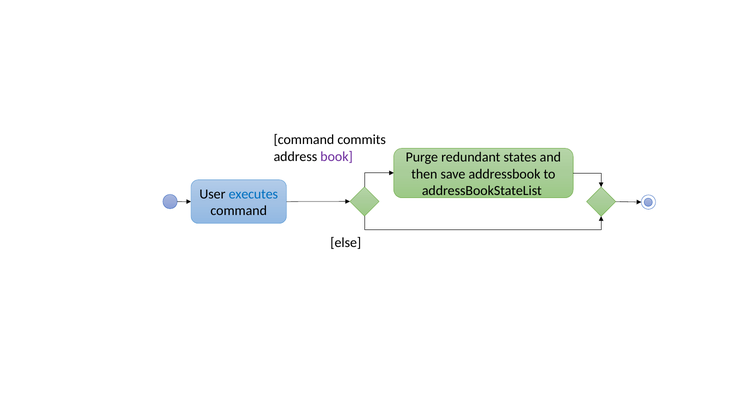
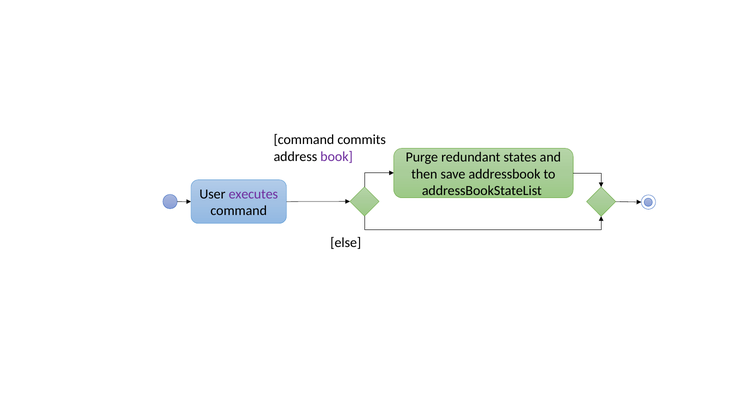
executes colour: blue -> purple
